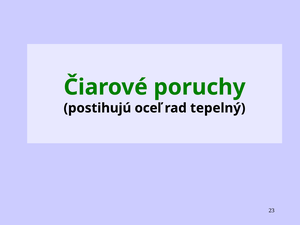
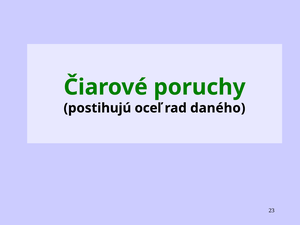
tepelný: tepelný -> daného
